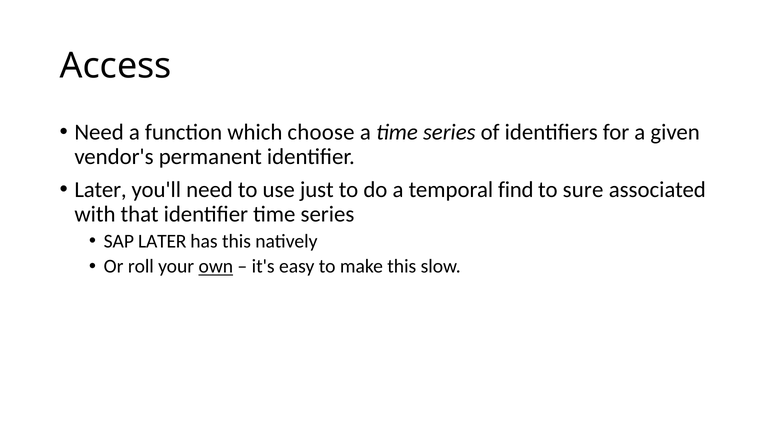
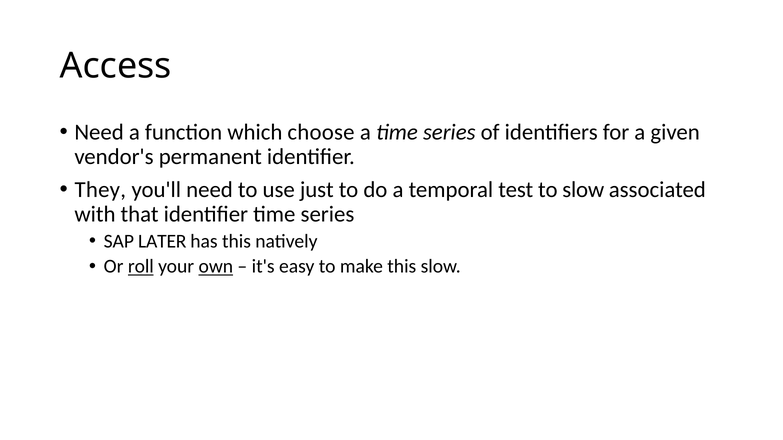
Later at (100, 190): Later -> They
find: find -> test
to sure: sure -> slow
roll underline: none -> present
